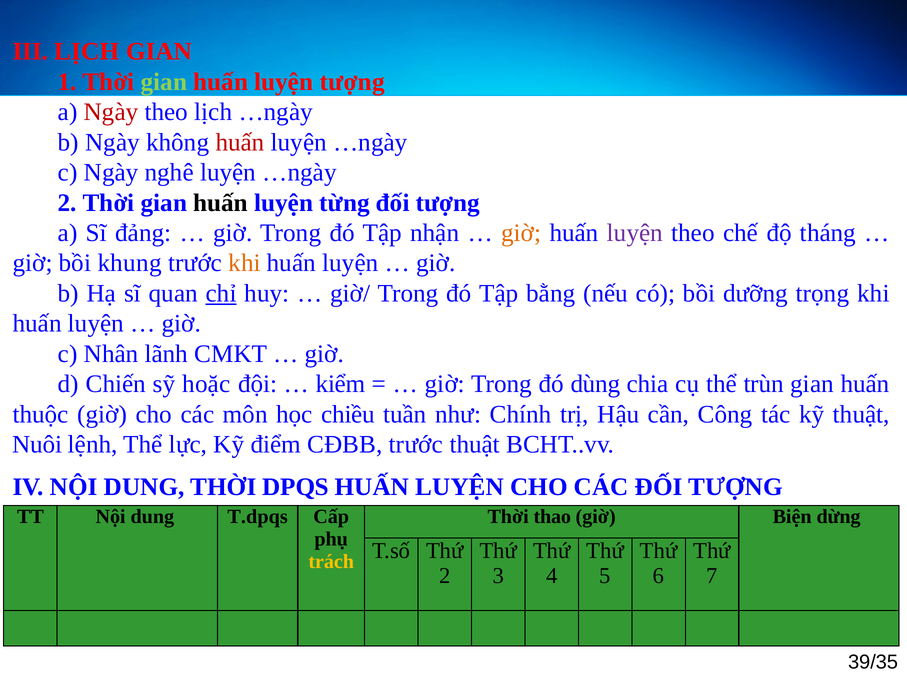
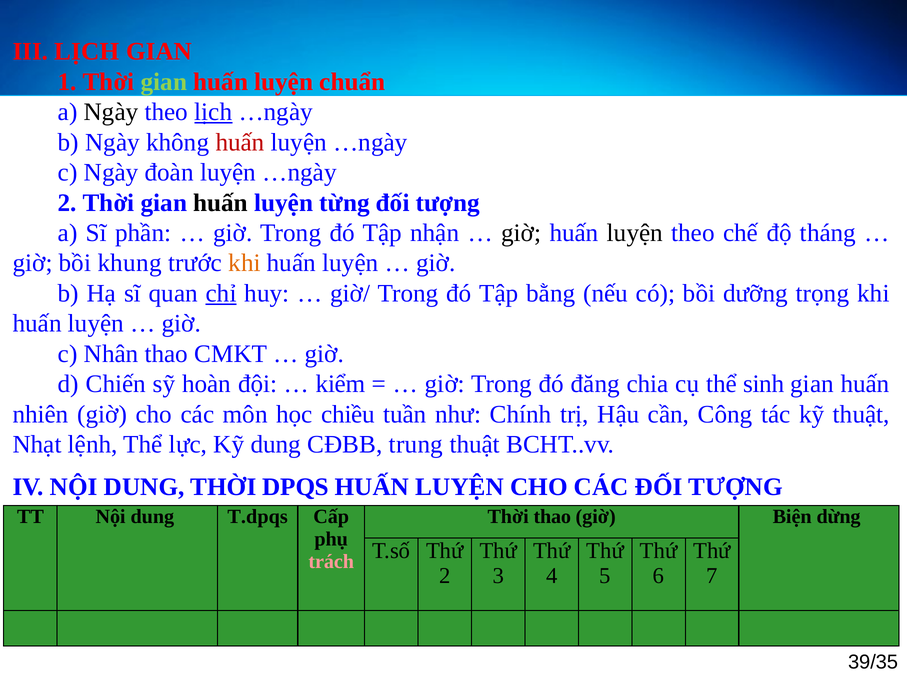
luyện tượng: tượng -> chuẩn
Ngày at (111, 112) colour: red -> black
lịch at (213, 112) underline: none -> present
nghê: nghê -> đoàn
đảng: đảng -> phần
giờ at (521, 233) colour: orange -> black
luyện at (635, 233) colour: purple -> black
Nhân lãnh: lãnh -> thao
hoặc: hoặc -> hoàn
dùng: dùng -> đăng
trùn: trùn -> sinh
thuộc: thuộc -> nhiên
Nuôi: Nuôi -> Nhạt
Kỹ điểm: điểm -> dung
CĐBB trước: trước -> trung
trách colour: yellow -> pink
